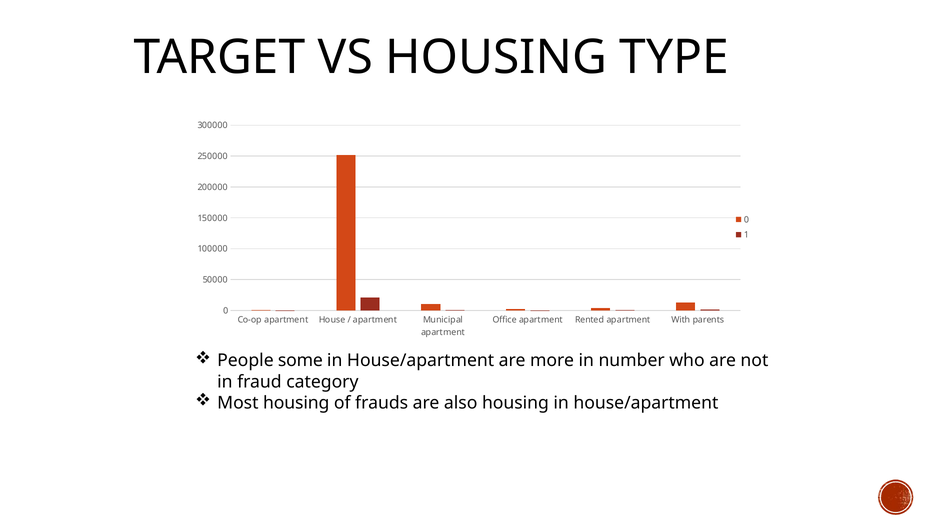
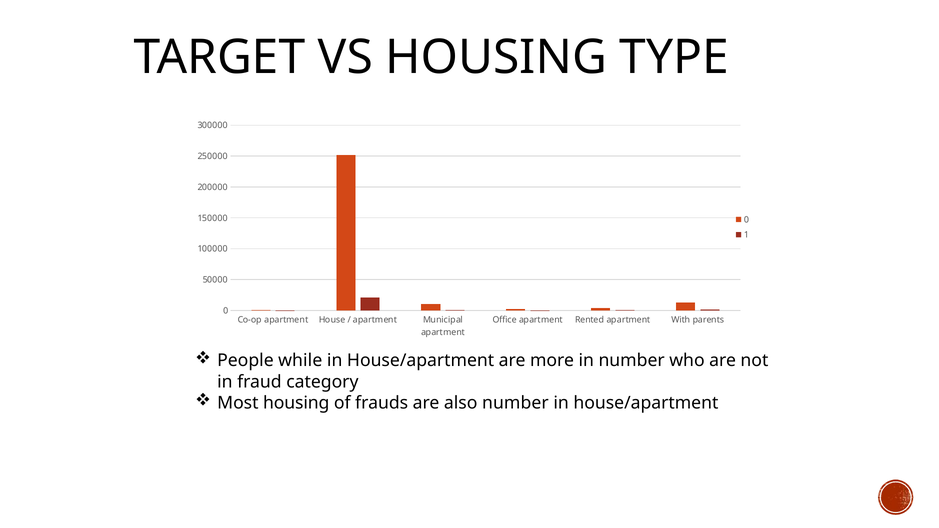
some: some -> while
also housing: housing -> number
